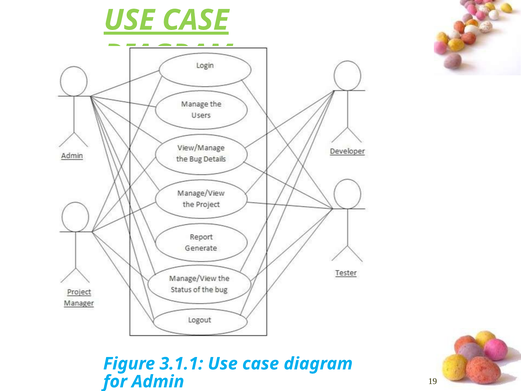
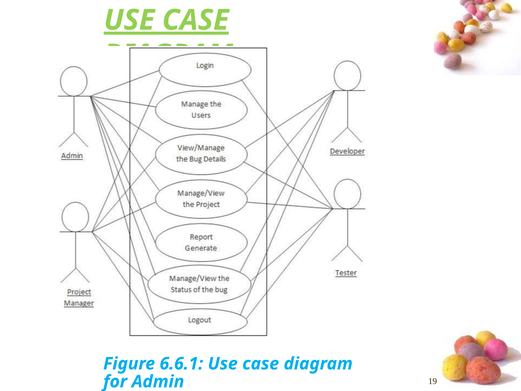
3.1.1: 3.1.1 -> 6.6.1
